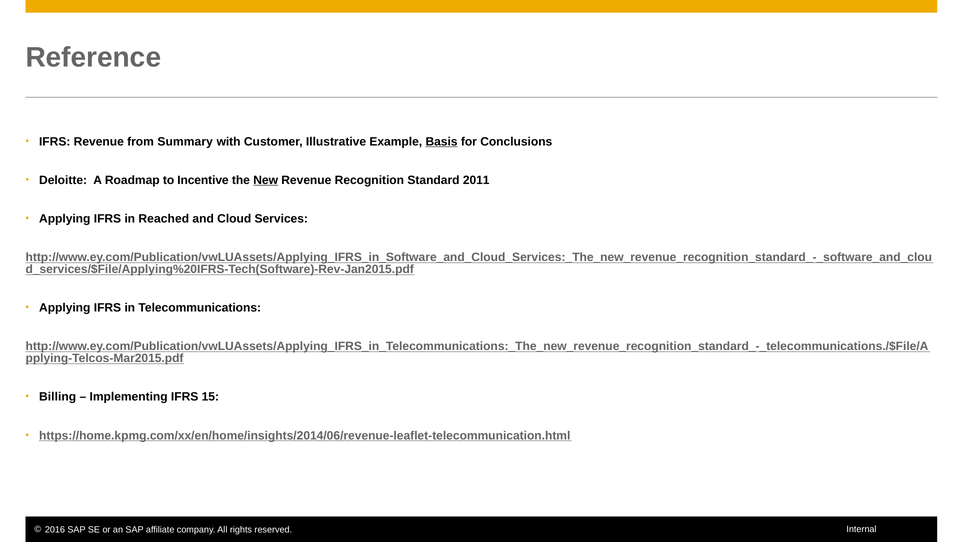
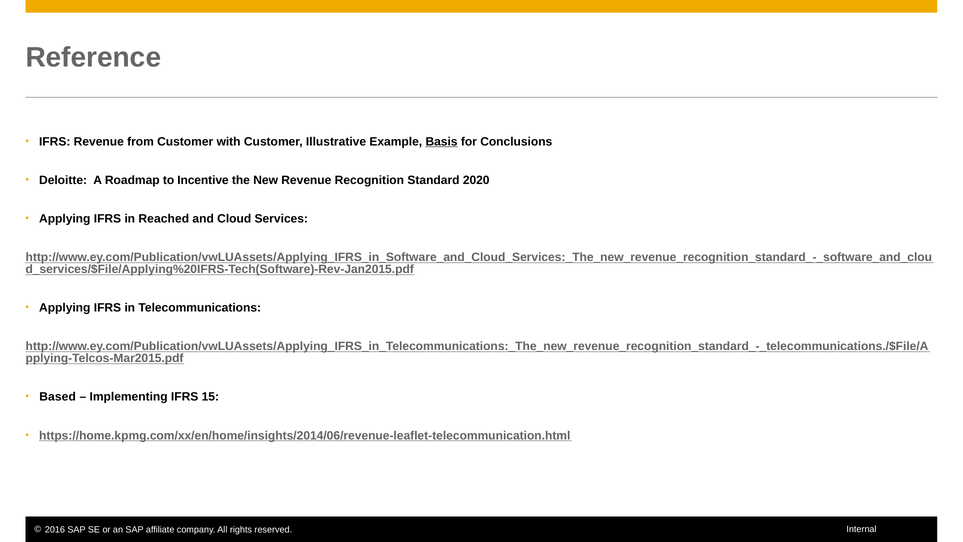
from Summary: Summary -> Customer
New underline: present -> none
2011: 2011 -> 2020
Billing: Billing -> Based
